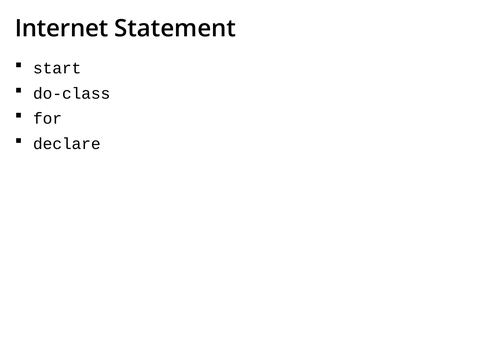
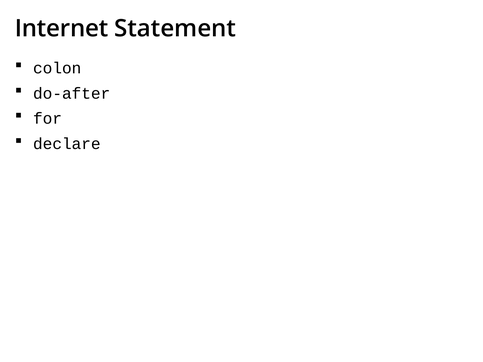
start: start -> colon
do-class: do-class -> do-after
